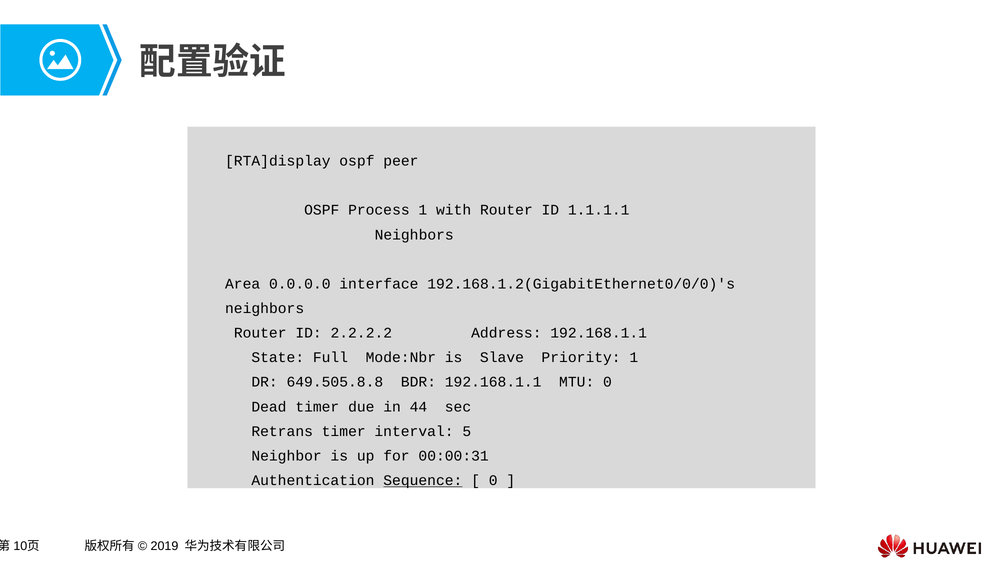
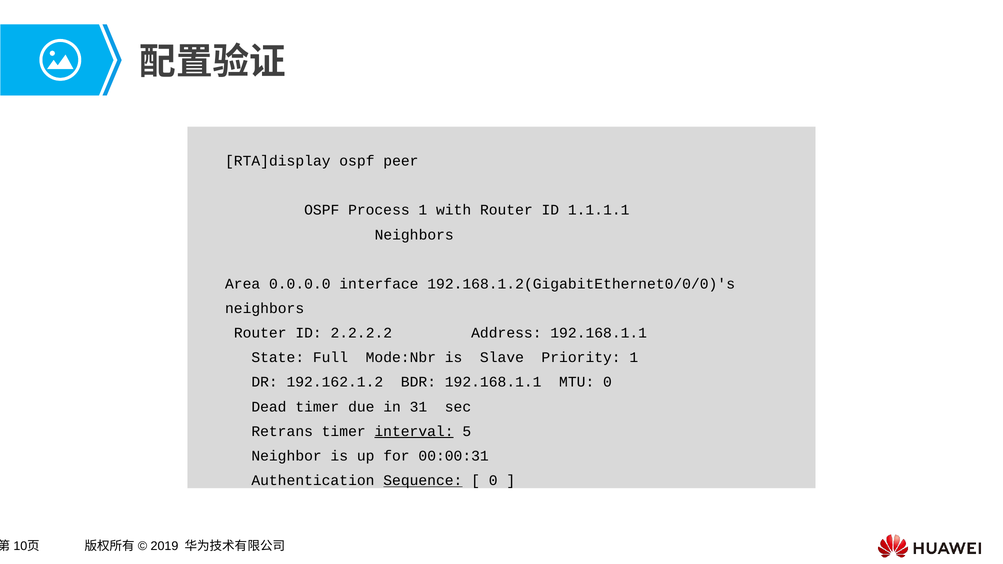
649.505.8.8: 649.505.8.8 -> 192.162.1.2
44: 44 -> 31
interval underline: none -> present
